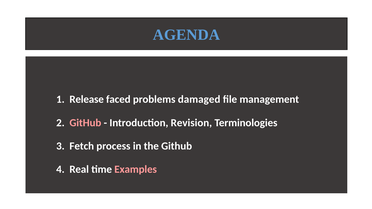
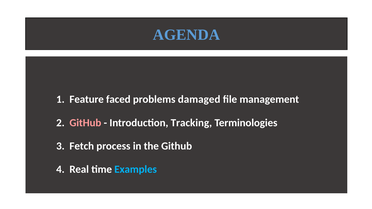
Release: Release -> Feature
Revision: Revision -> Tracking
Examples colour: pink -> light blue
